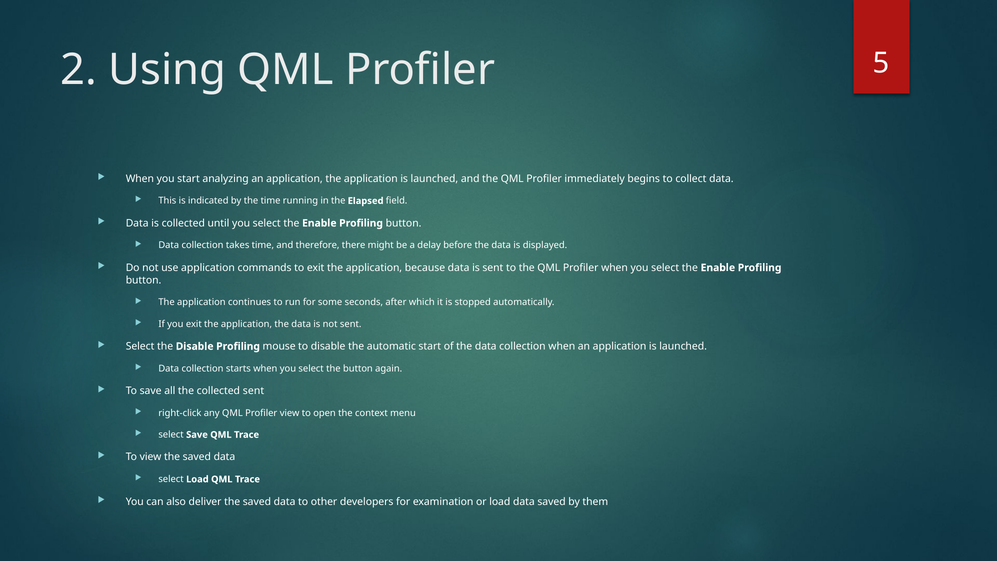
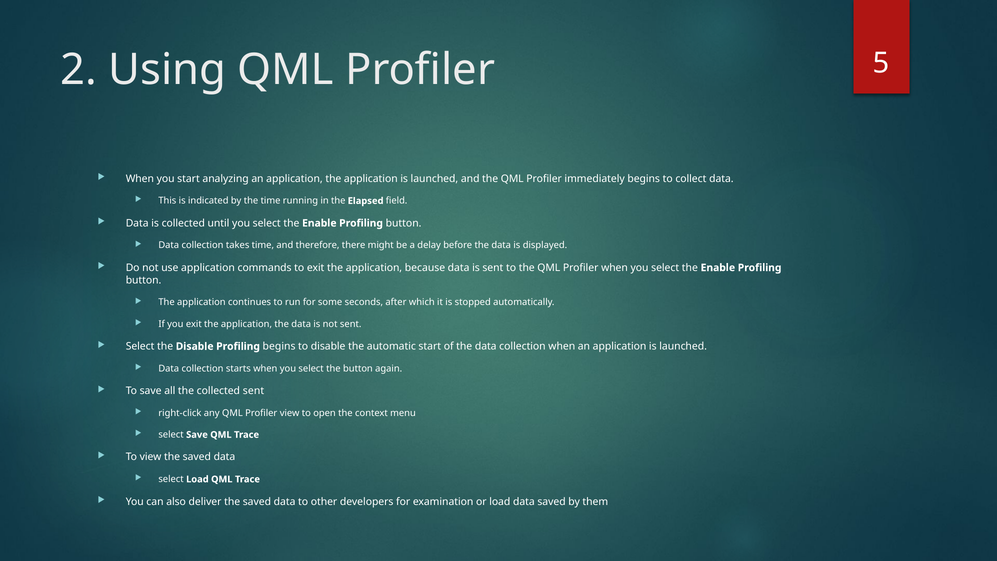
Profiling mouse: mouse -> begins
